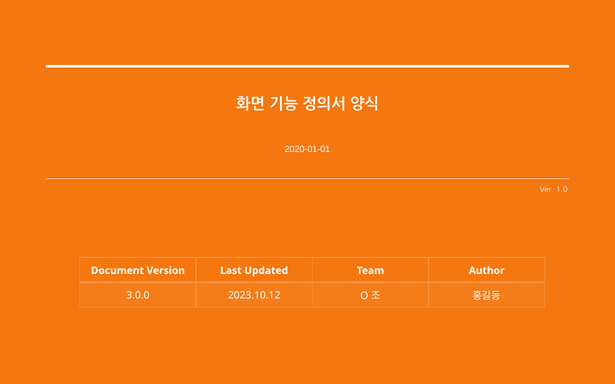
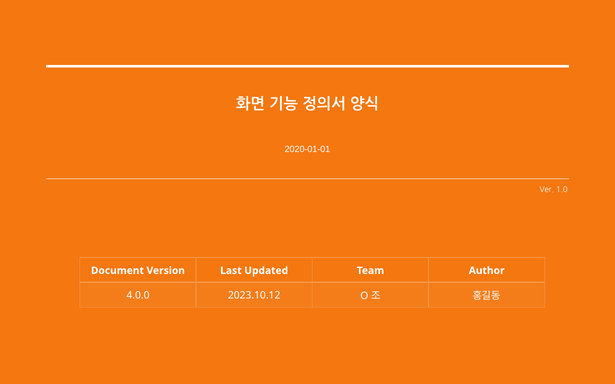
3.0.0: 3.0.0 -> 4.0.0
